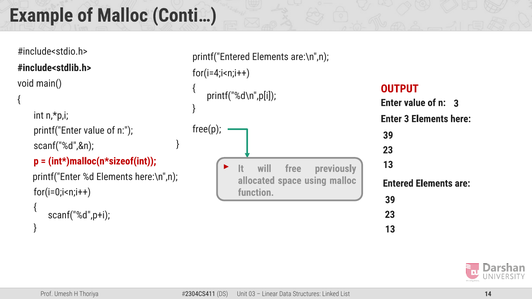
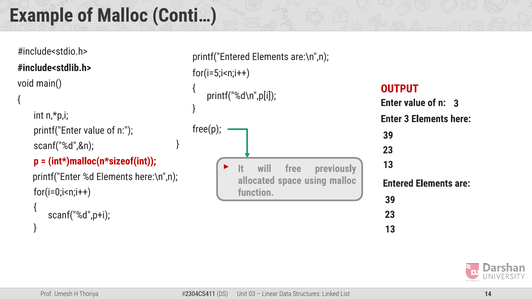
for(i=4;i<n;i++: for(i=4;i<n;i++ -> for(i=5;i<n;i++
